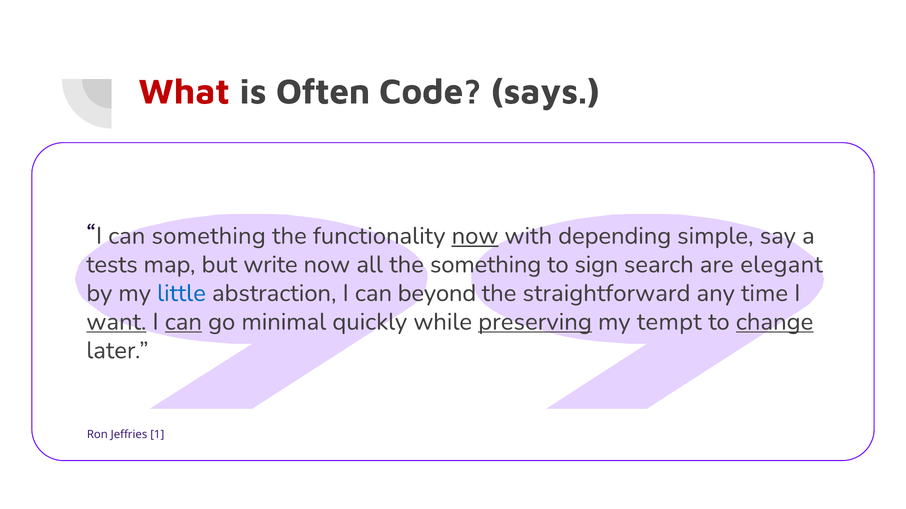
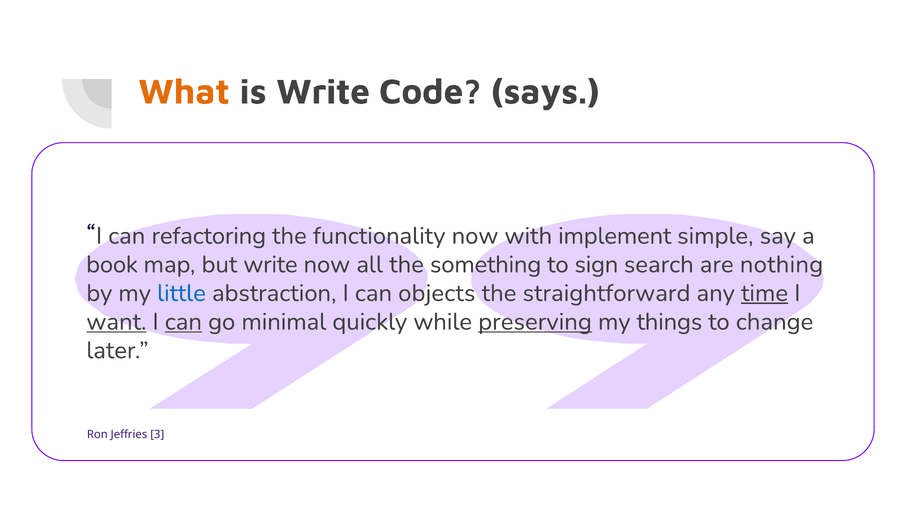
What colour: red -> orange
is Often: Often -> Write
can something: something -> refactoring
now at (475, 236) underline: present -> none
depending: depending -> implement
tests: tests -> book
elegant: elegant -> nothing
beyond: beyond -> objects
time underline: none -> present
tempt: tempt -> things
change underline: present -> none
1: 1 -> 3
